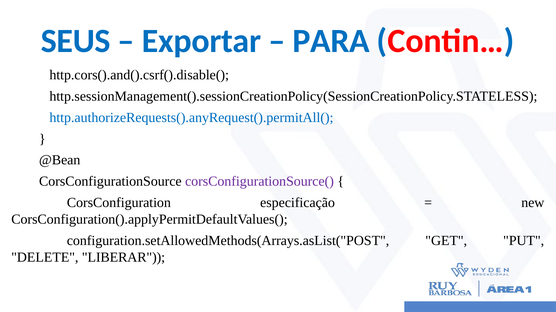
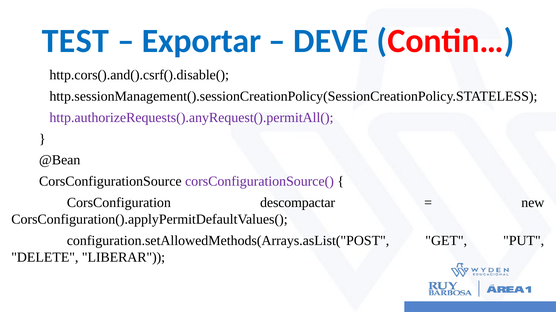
SEUS: SEUS -> TEST
PARA: PARA -> DEVE
http.authorizeRequests().anyRequest().permitAll( colour: blue -> purple
especificação: especificação -> descompactar
